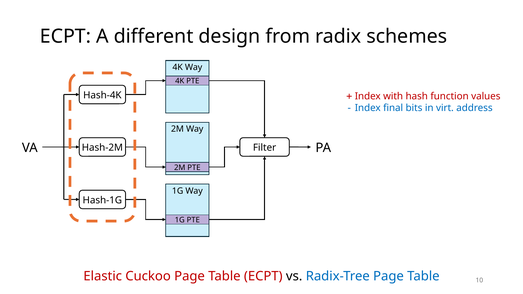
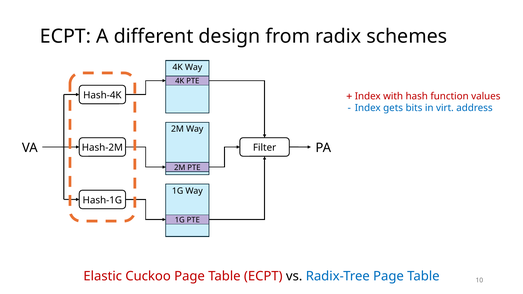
Index final: final -> gets
